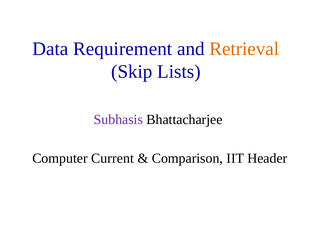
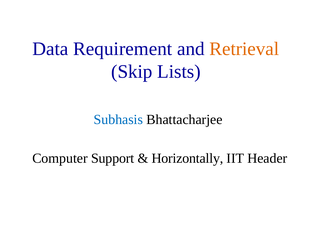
Subhasis colour: purple -> blue
Current: Current -> Support
Comparison: Comparison -> Horizontally
